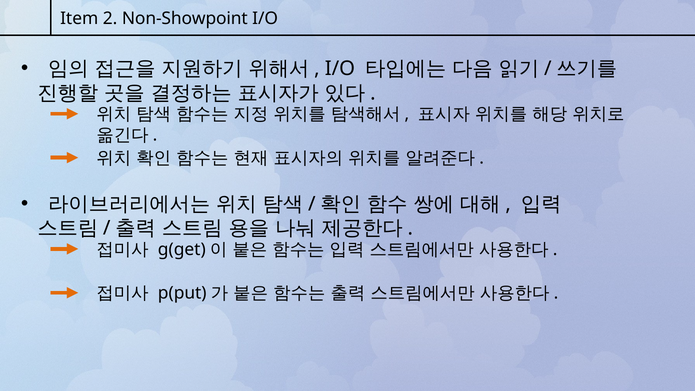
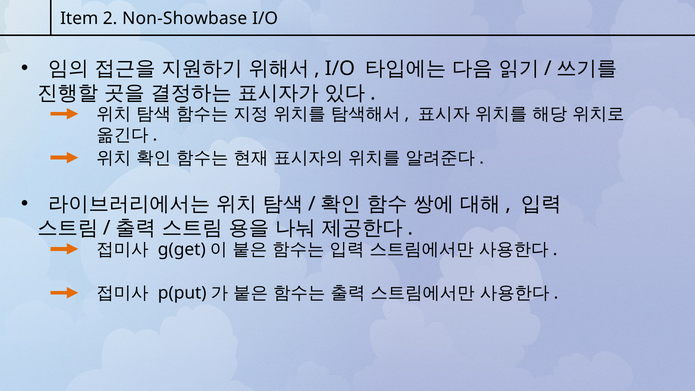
Non-Showpoint: Non-Showpoint -> Non-Showbase
